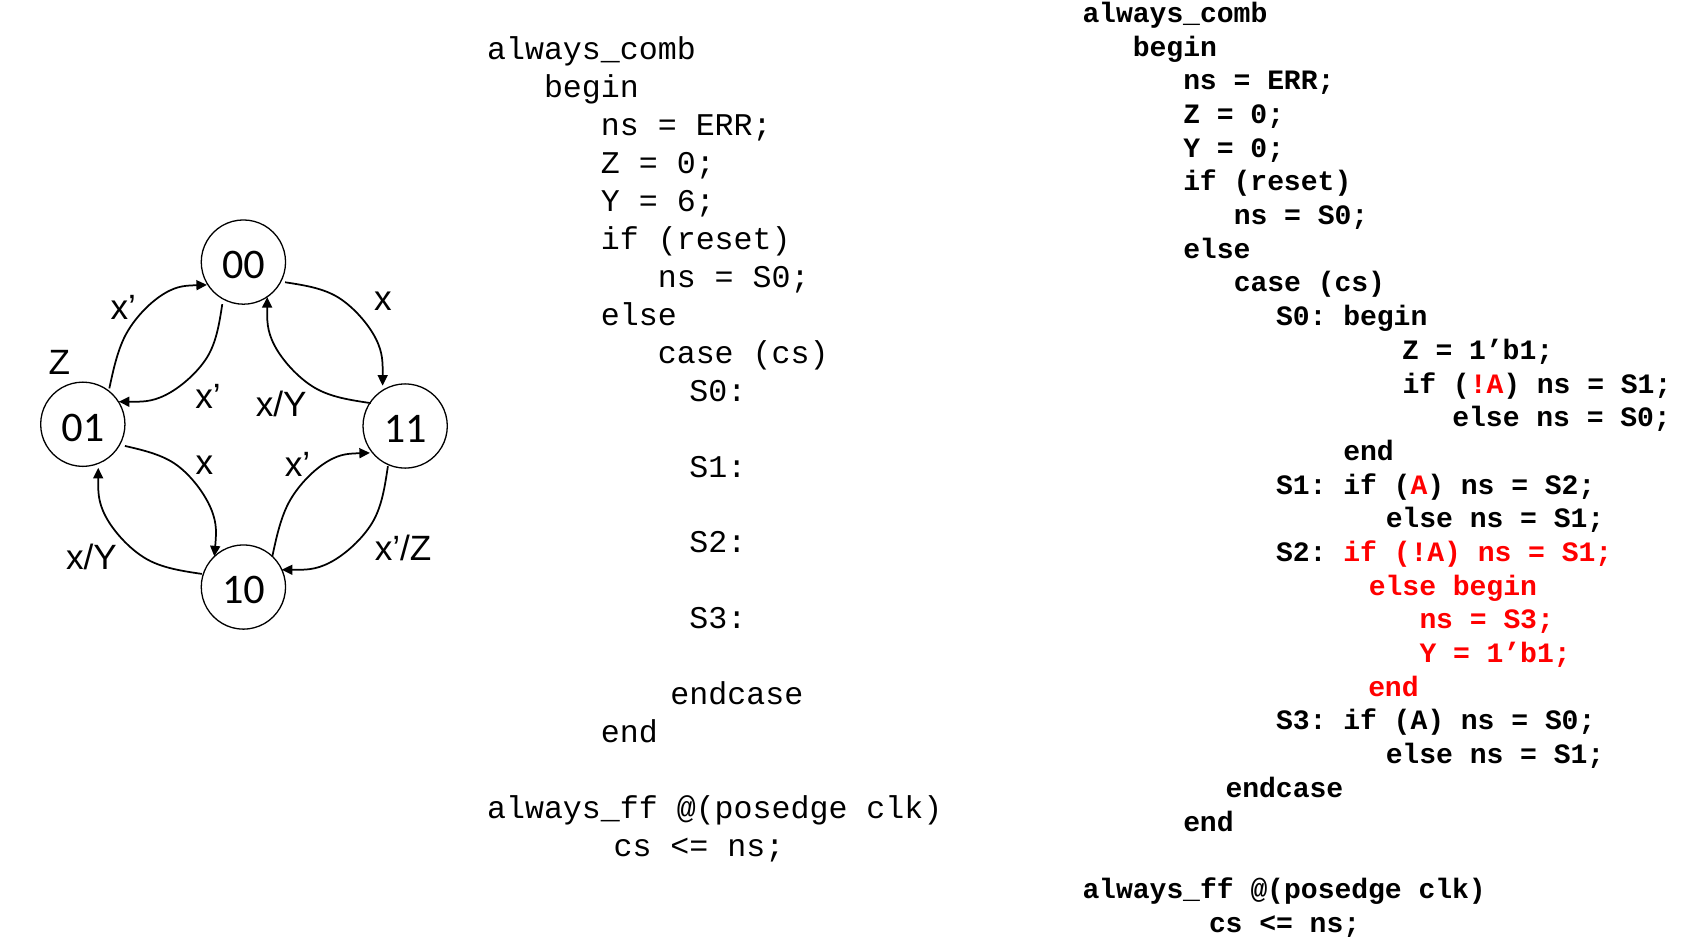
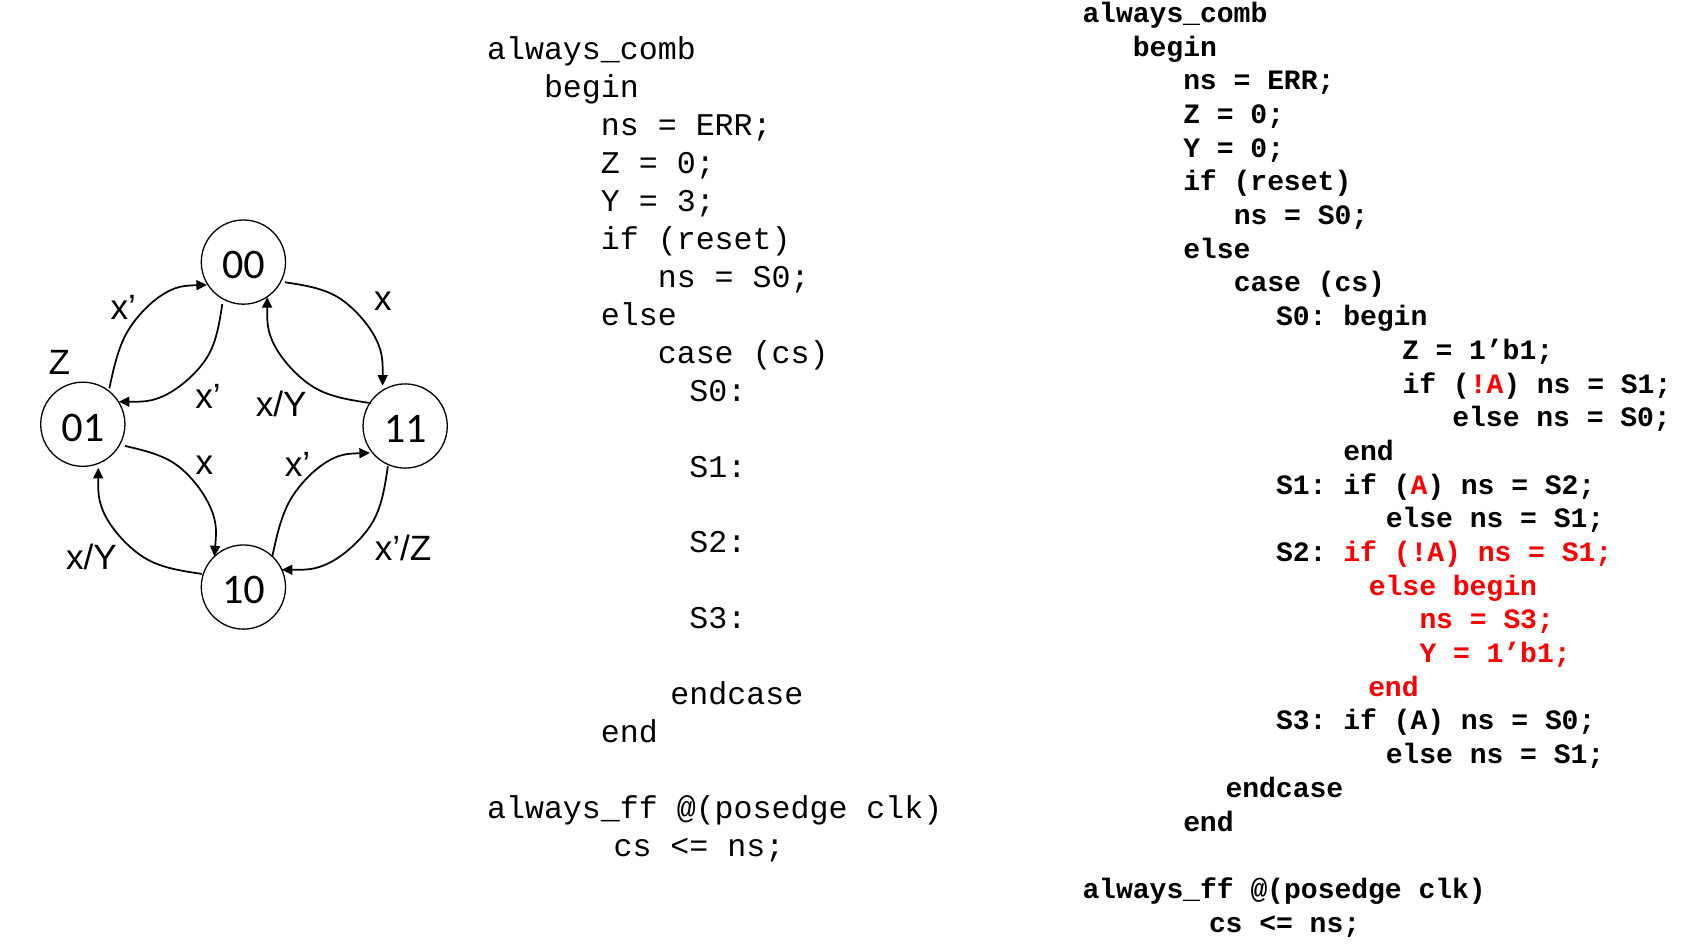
6: 6 -> 3
